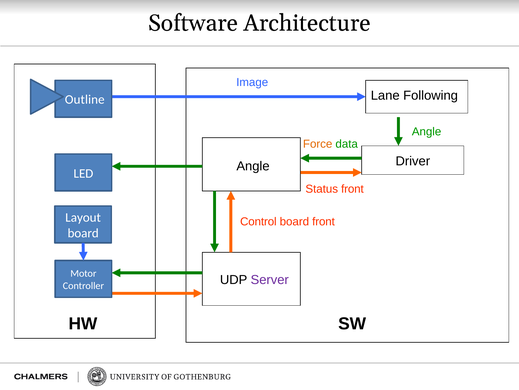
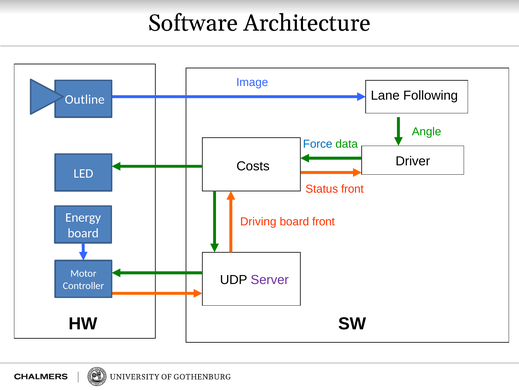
Force colour: orange -> blue
Angle at (253, 166): Angle -> Costs
Layout: Layout -> Energy
Control: Control -> Driving
